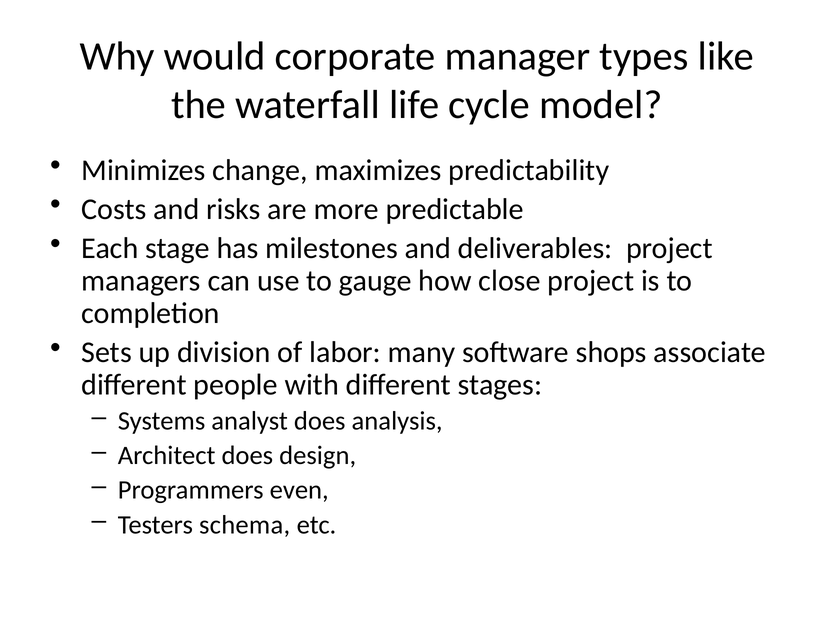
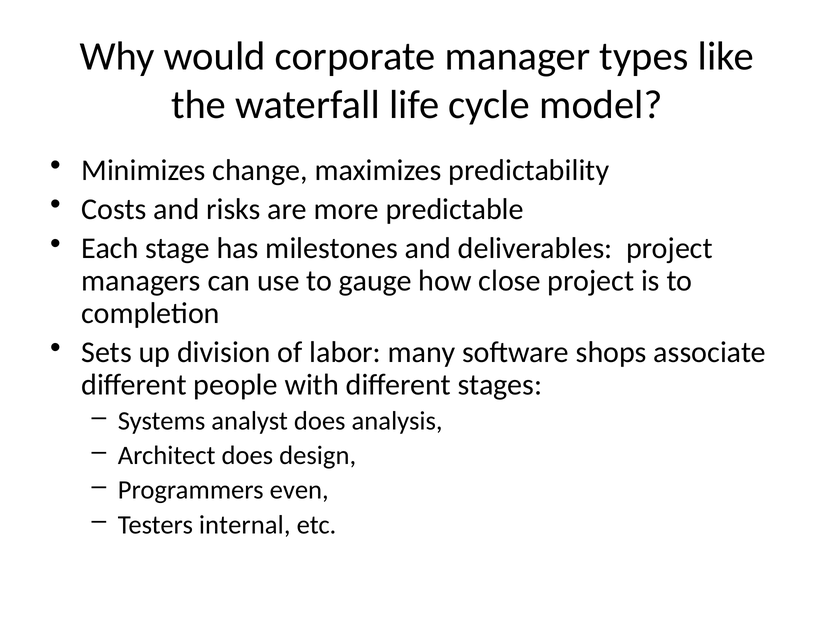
schema: schema -> internal
